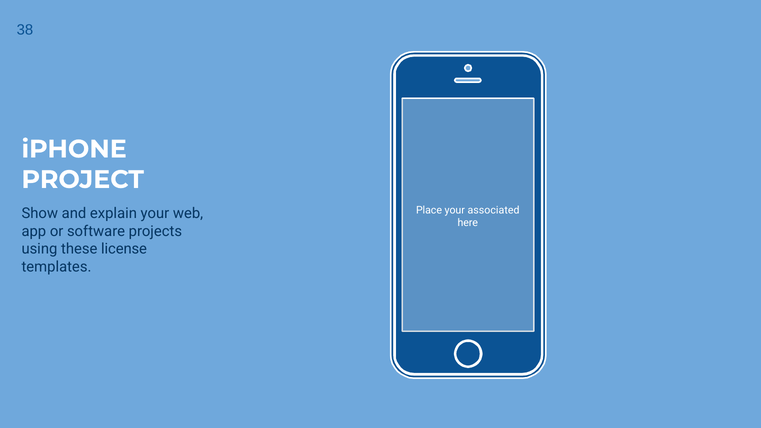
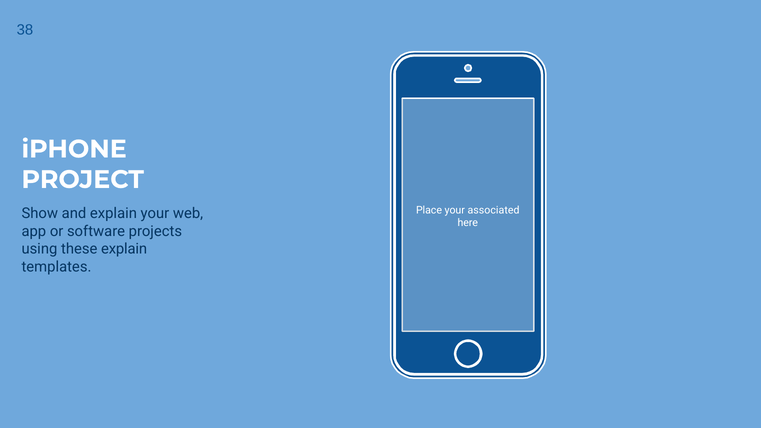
these license: license -> explain
